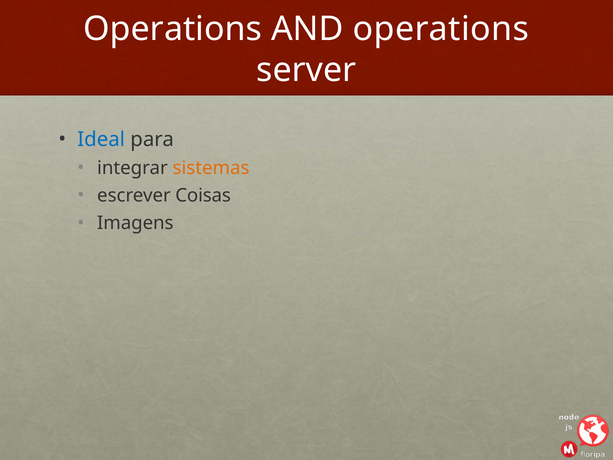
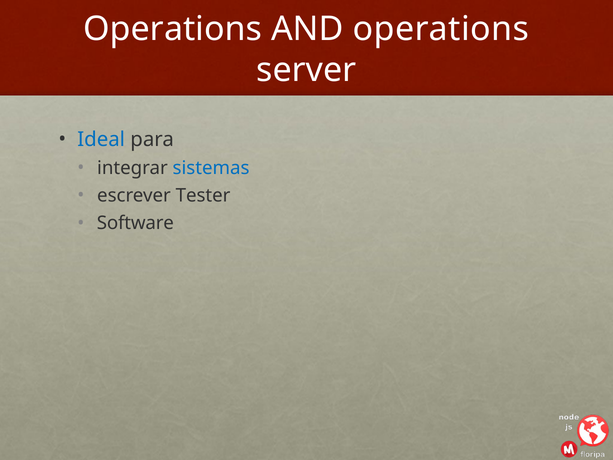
sistemas colour: orange -> blue
Coisas: Coisas -> Tester
Imagens: Imagens -> Software
